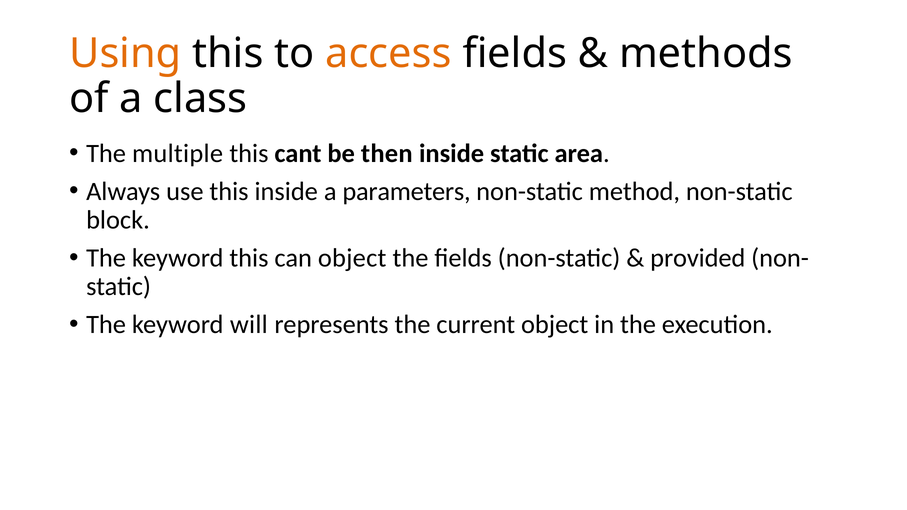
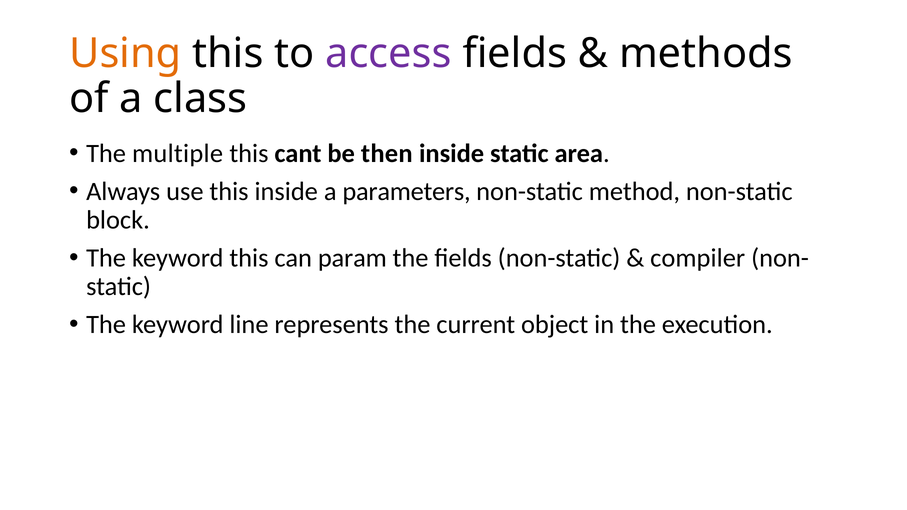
access colour: orange -> purple
can object: object -> param
provided: provided -> compiler
will: will -> line
